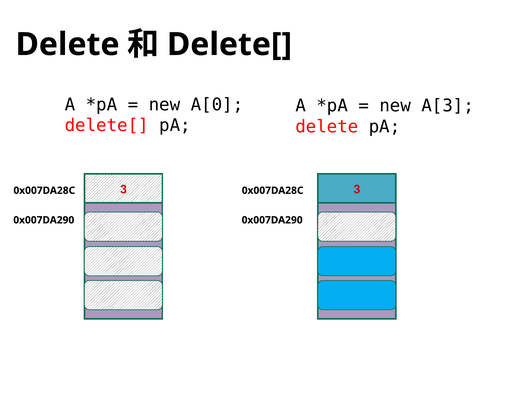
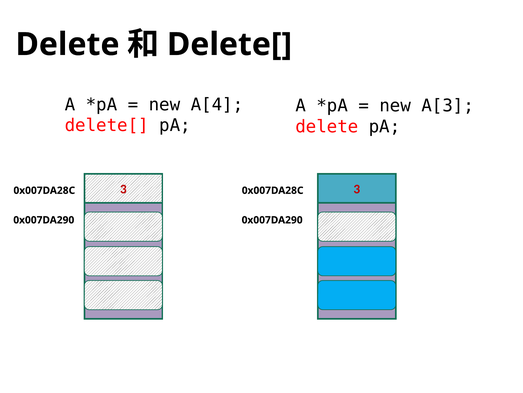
A[0: A[0 -> A[4
